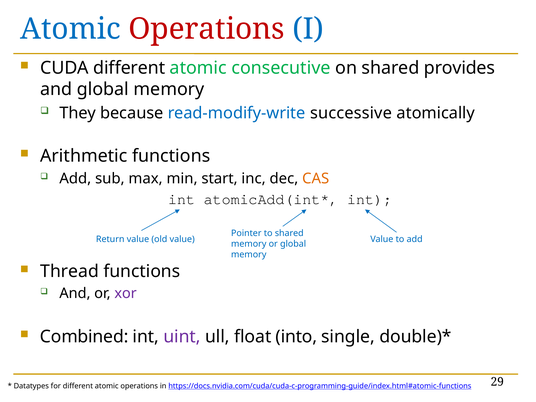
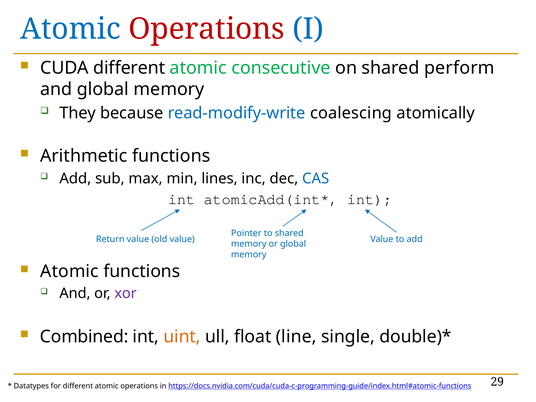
provides: provides -> perform
successive: successive -> coalescing
start: start -> lines
CAS colour: orange -> blue
Thread at (70, 271): Thread -> Atomic
uint colour: purple -> orange
into: into -> line
